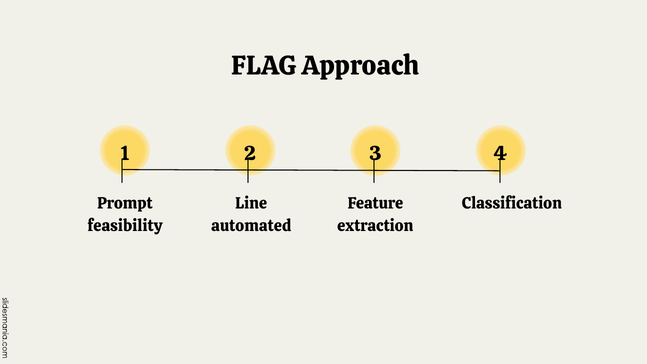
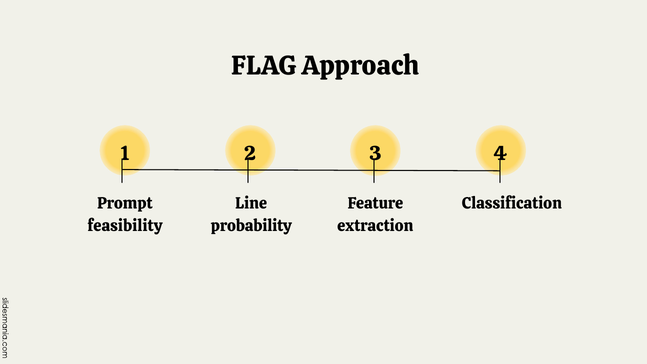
automated: automated -> probability
